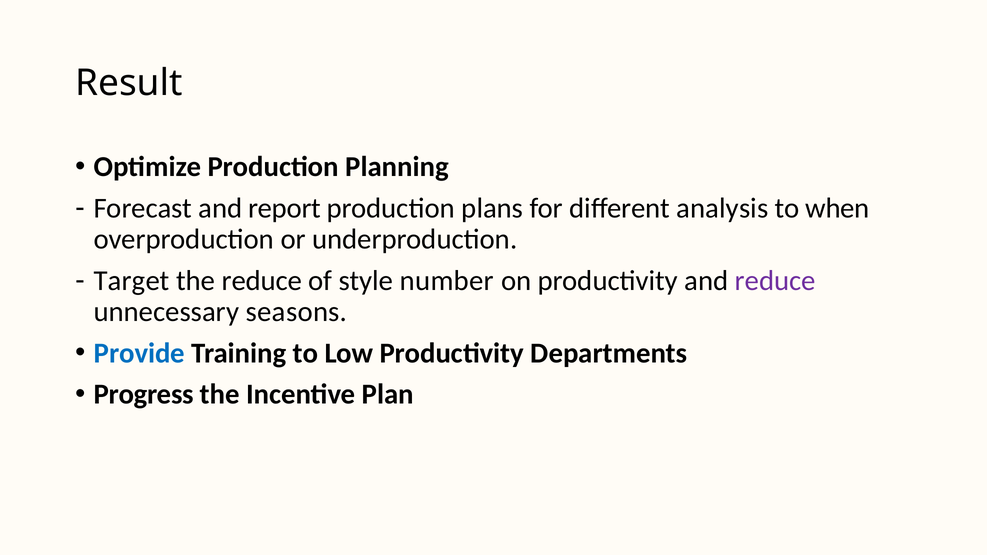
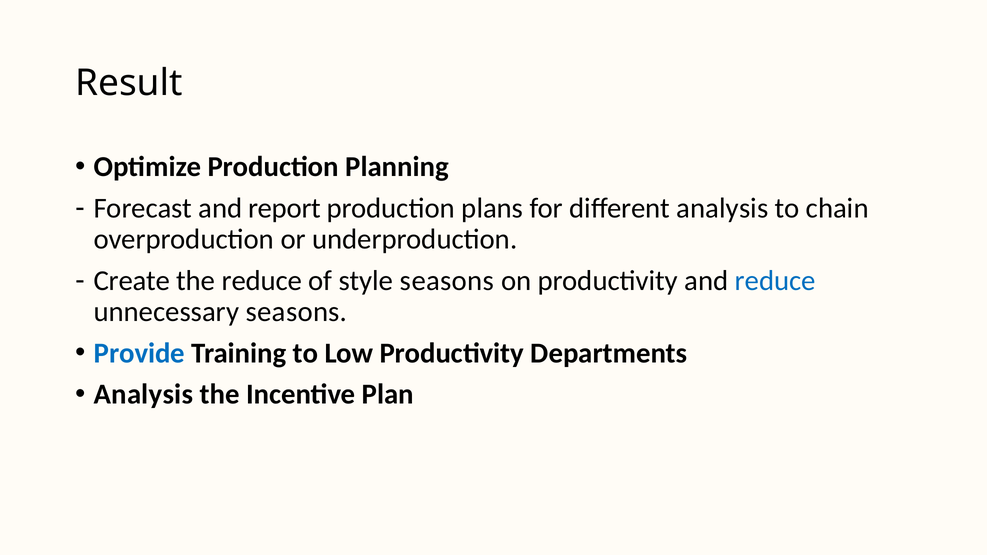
when: when -> chain
Target: Target -> Create
style number: number -> seasons
reduce at (775, 281) colour: purple -> blue
Progress at (144, 395): Progress -> Analysis
